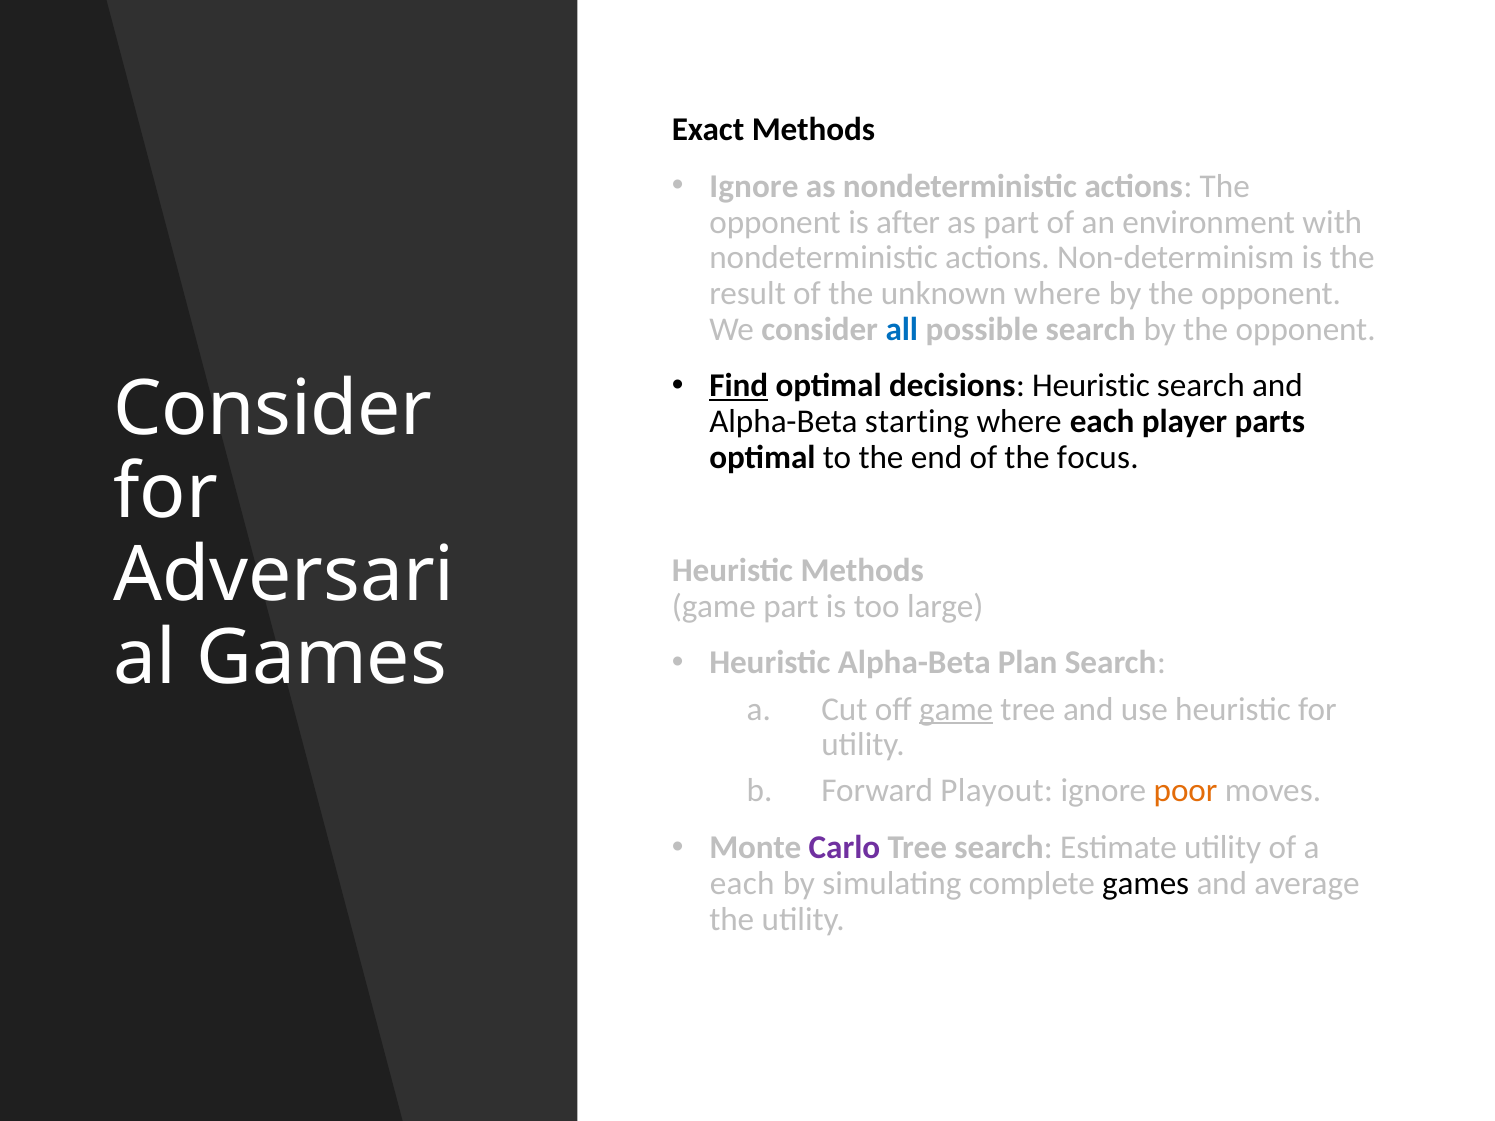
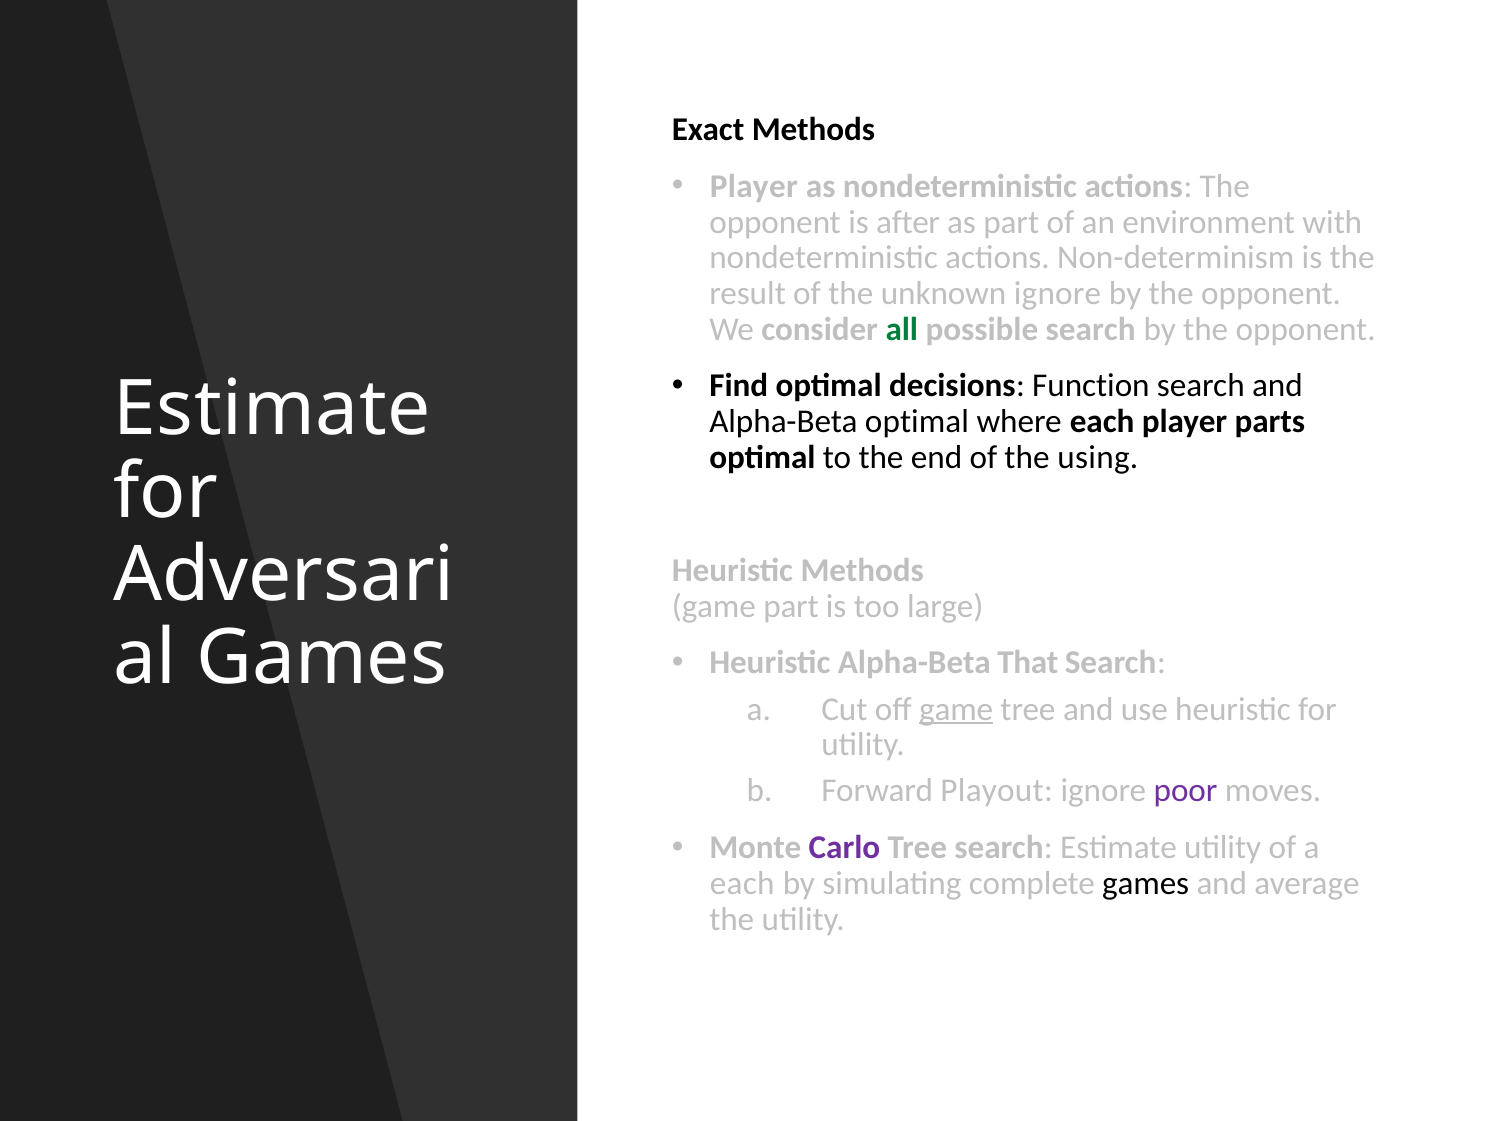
Ignore at (754, 186): Ignore -> Player
unknown where: where -> ignore
all colour: blue -> green
Find underline: present -> none
decisions Heuristic: Heuristic -> Function
Consider at (273, 410): Consider -> Estimate
Alpha-Beta starting: starting -> optimal
focus: focus -> using
Plan: Plan -> That
poor colour: orange -> purple
